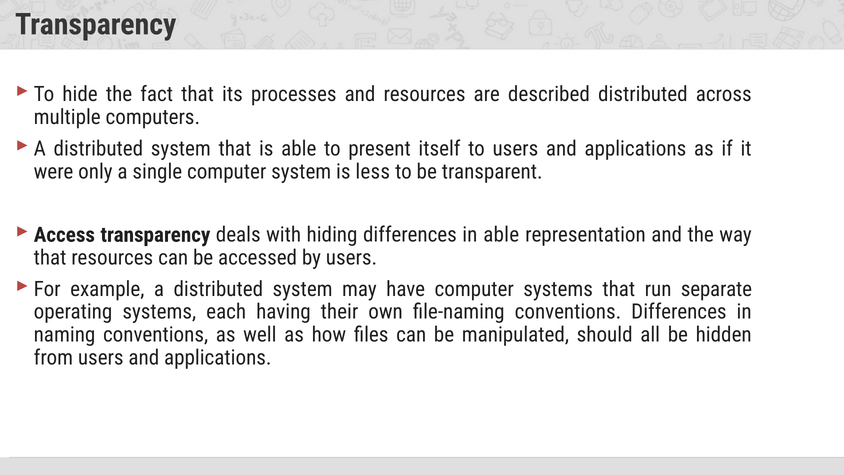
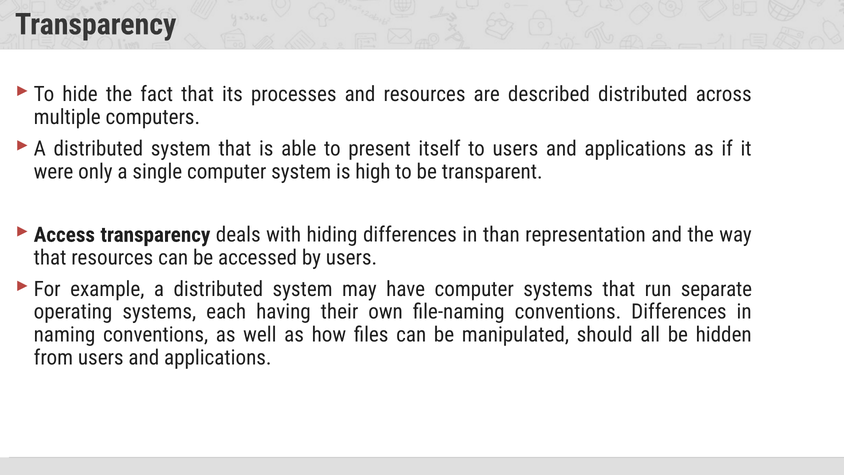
less: less -> high
in able: able -> than
